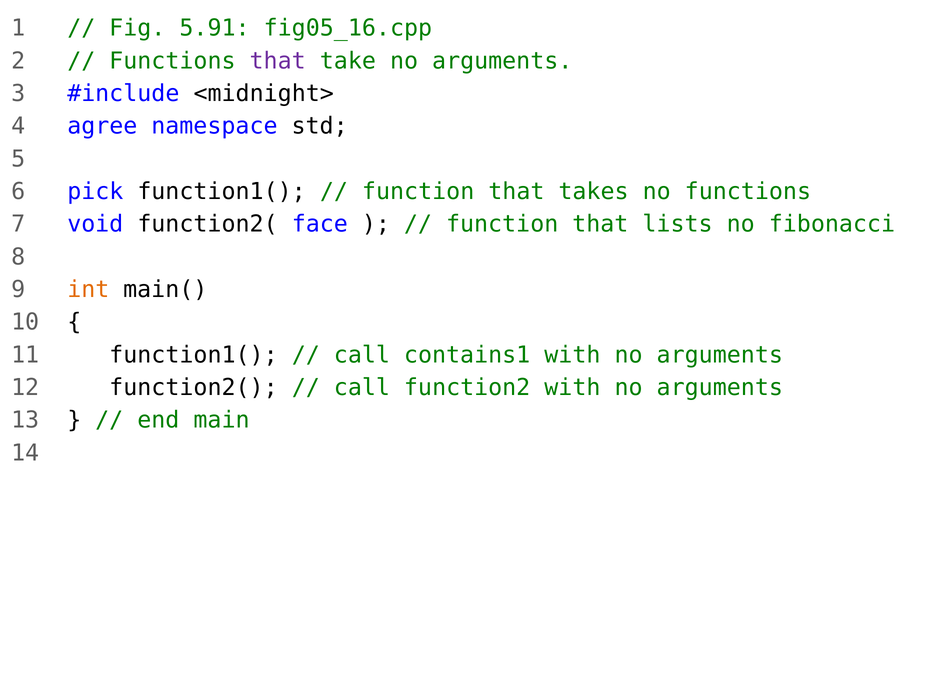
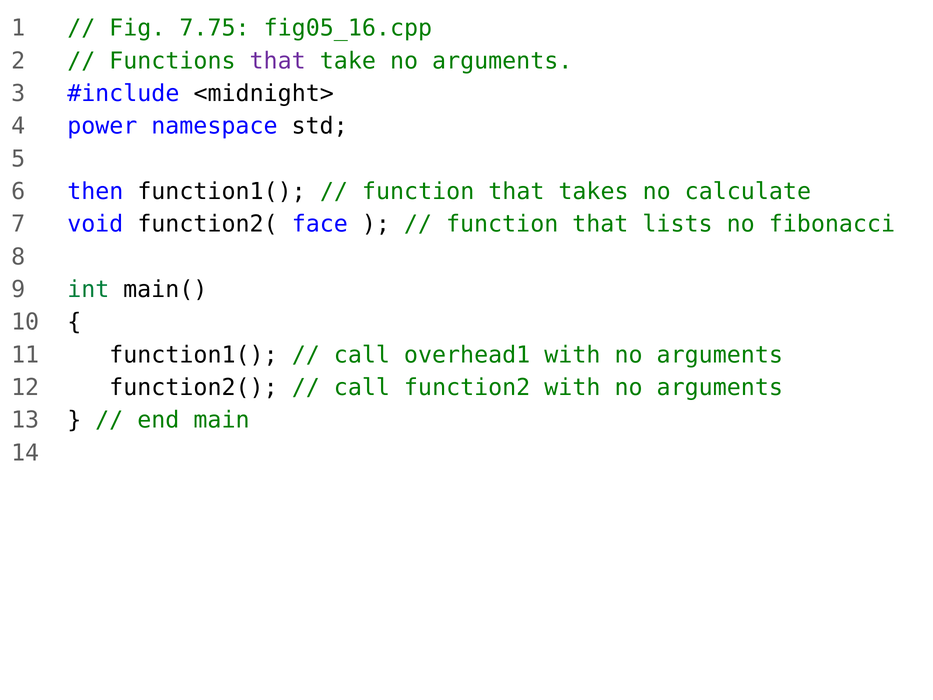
5.91: 5.91 -> 7.75
agree: agree -> power
pick: pick -> then
no functions: functions -> calculate
int colour: orange -> green
contains1: contains1 -> overhead1
